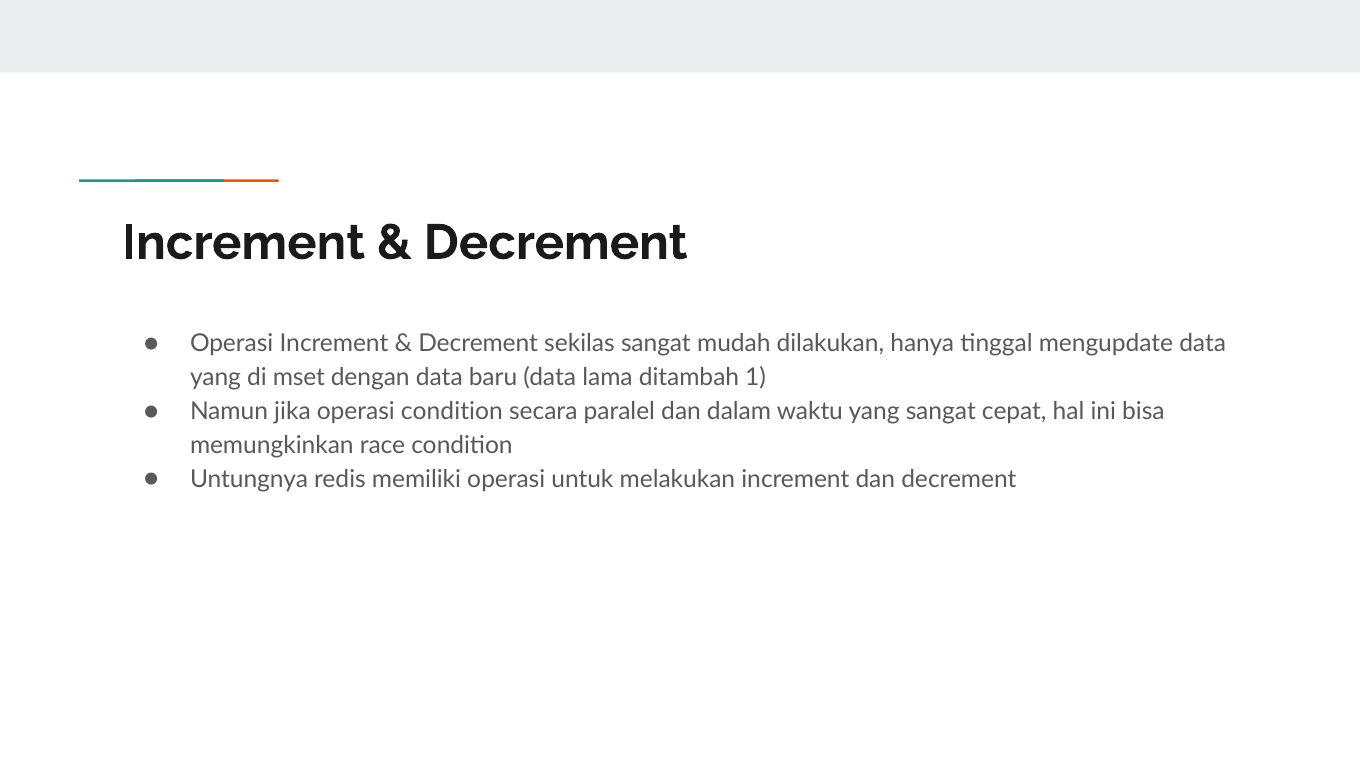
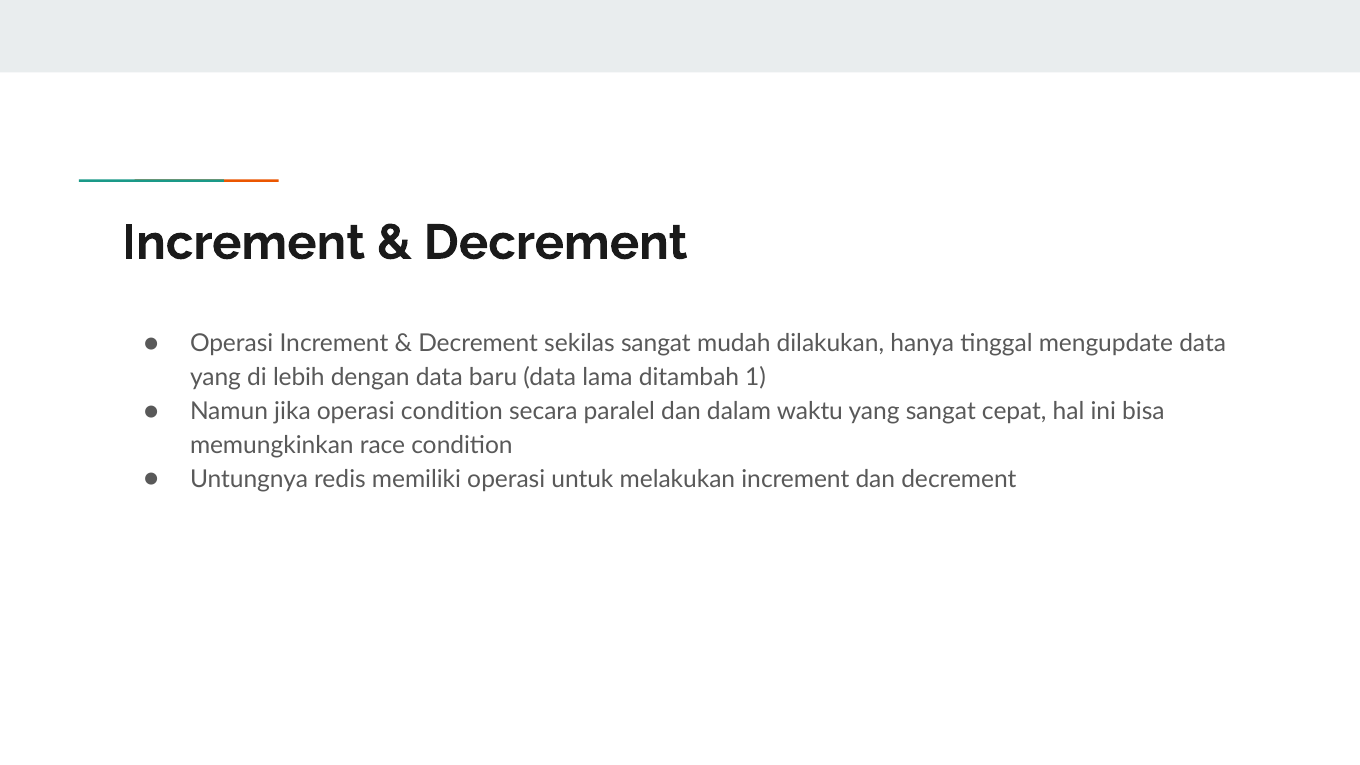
mset: mset -> lebih
